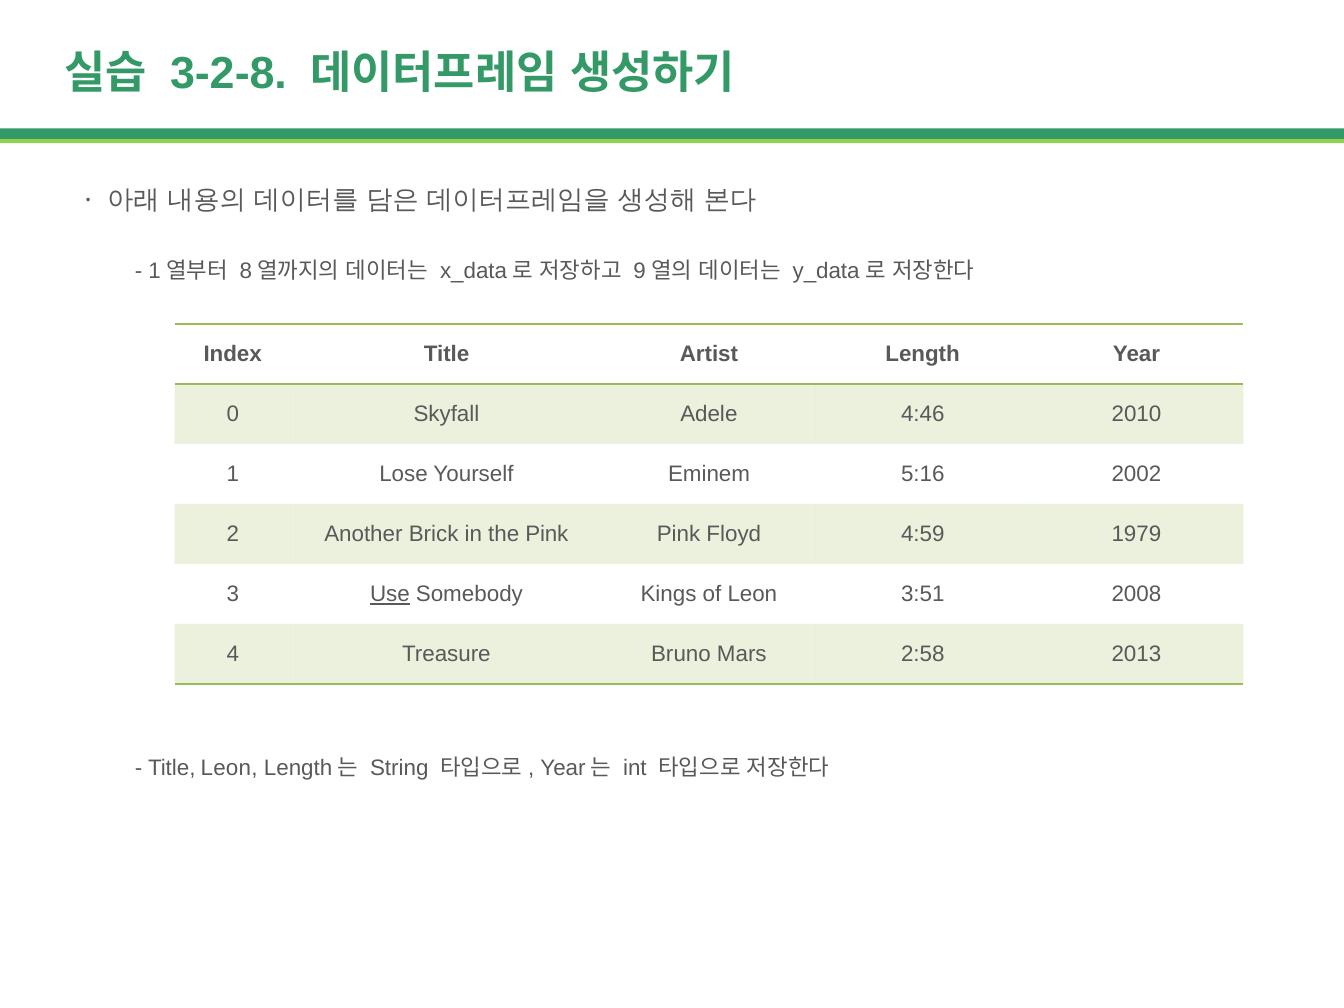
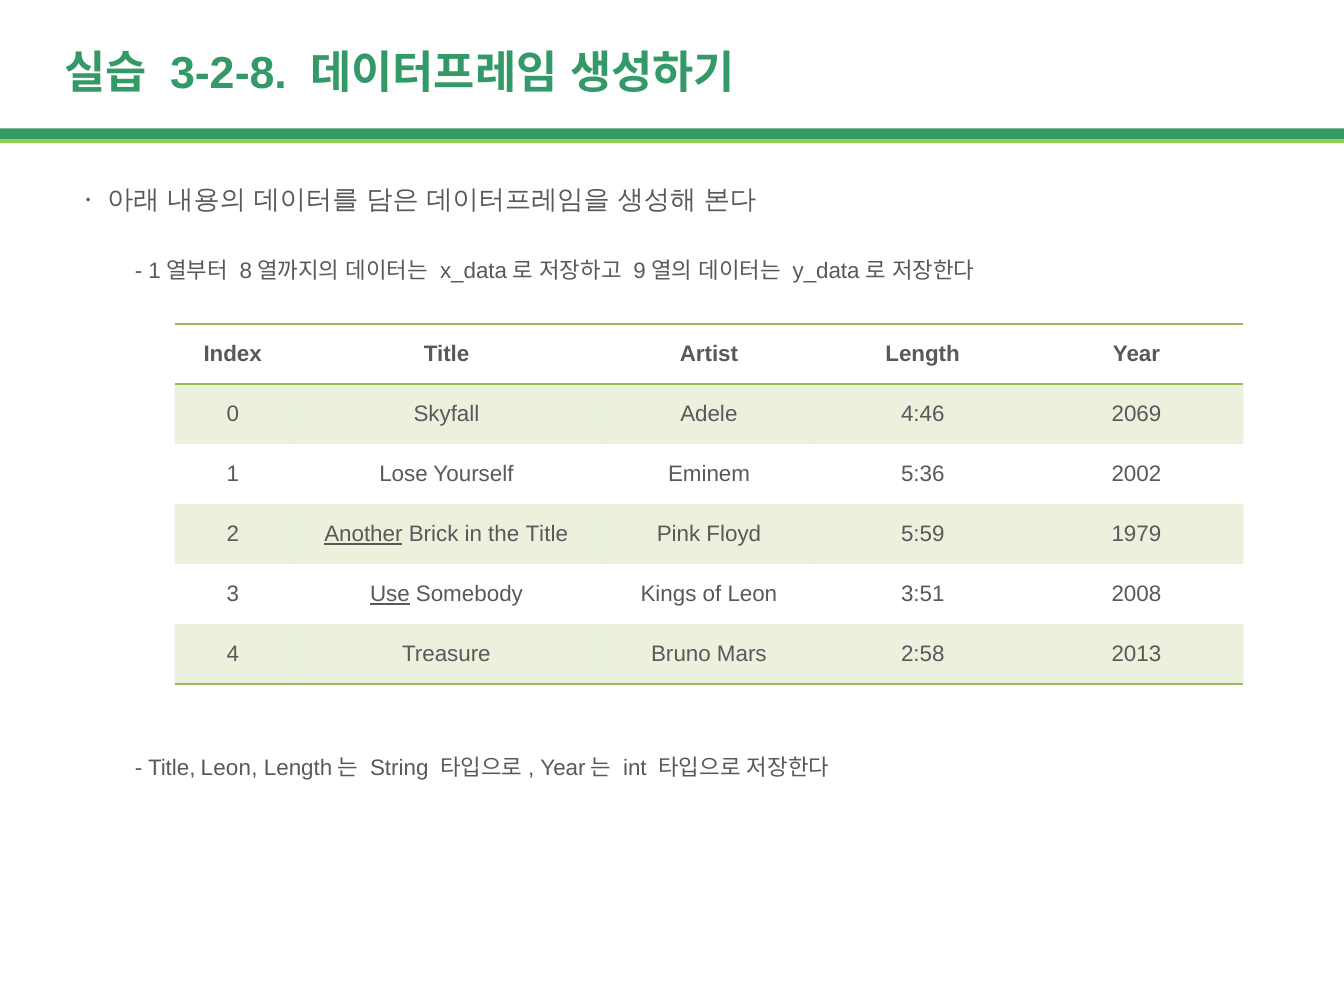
2010: 2010 -> 2069
5:16: 5:16 -> 5:36
Another underline: none -> present
the Pink: Pink -> Title
4:59: 4:59 -> 5:59
